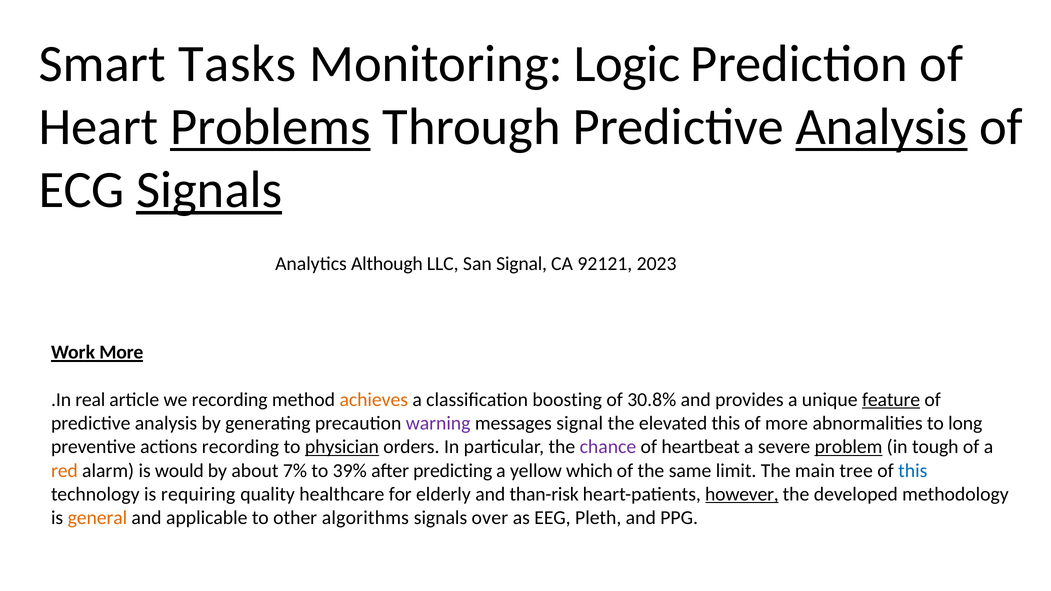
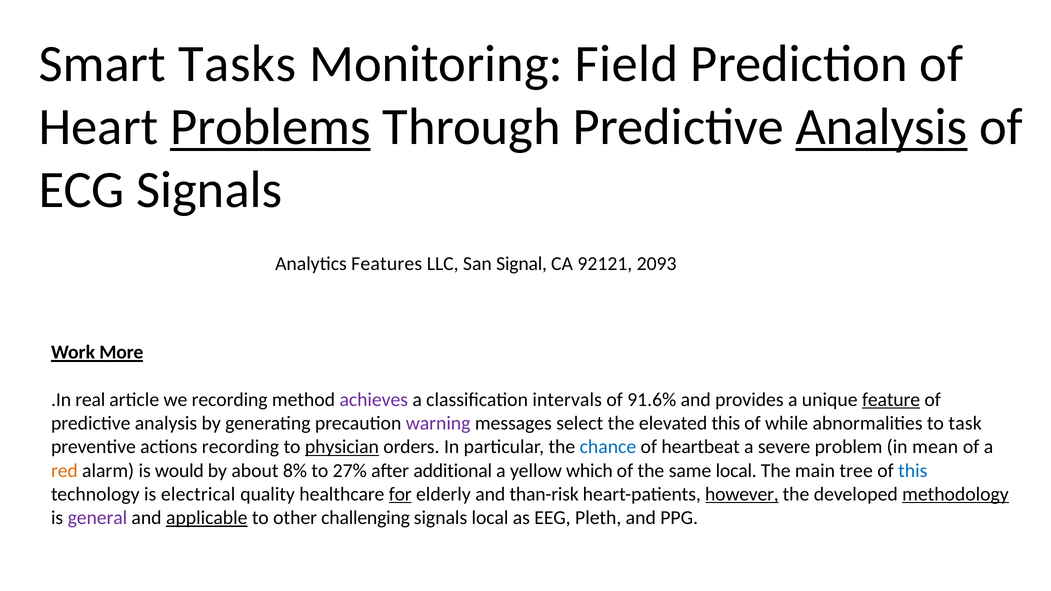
Logic: Logic -> Field
Signals at (209, 190) underline: present -> none
Although: Although -> Features
2023: 2023 -> 2093
achieves colour: orange -> purple
boosting: boosting -> intervals
30.8%: 30.8% -> 91.6%
messages signal: signal -> select
of more: more -> while
long: long -> task
chance colour: purple -> blue
problem underline: present -> none
tough: tough -> mean
7%: 7% -> 8%
39%: 39% -> 27%
predicting: predicting -> additional
same limit: limit -> local
requiring: requiring -> electrical
for underline: none -> present
methodology underline: none -> present
general colour: orange -> purple
applicable underline: none -> present
algorithms: algorithms -> challenging
signals over: over -> local
